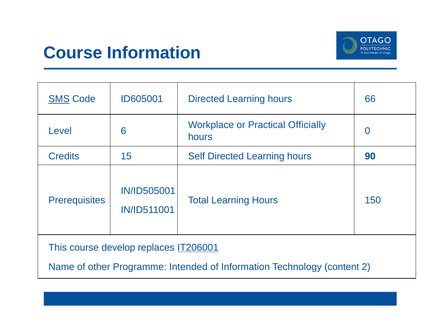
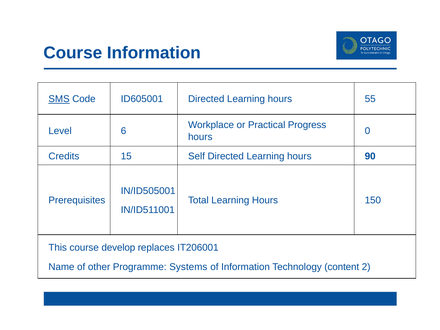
66: 66 -> 55
Officially: Officially -> Progress
IT206001 underline: present -> none
Intended: Intended -> Systems
